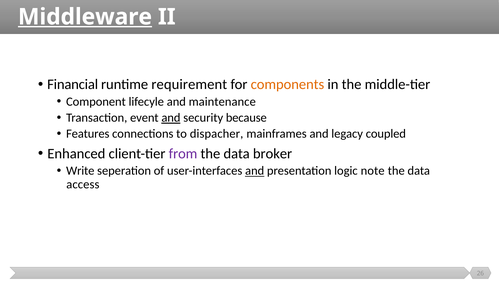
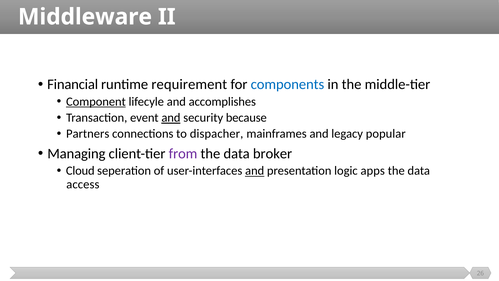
Middleware underline: present -> none
components colour: orange -> blue
Component underline: none -> present
maintenance: maintenance -> accomplishes
Features: Features -> Partners
coupled: coupled -> popular
Enhanced: Enhanced -> Managing
Write: Write -> Cloud
note: note -> apps
